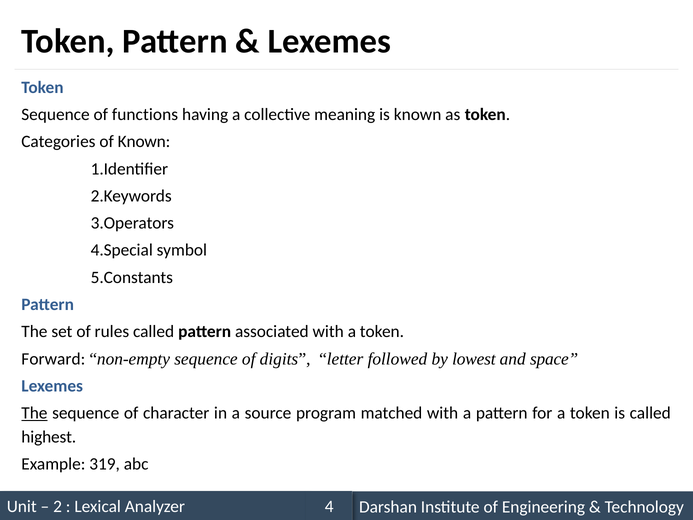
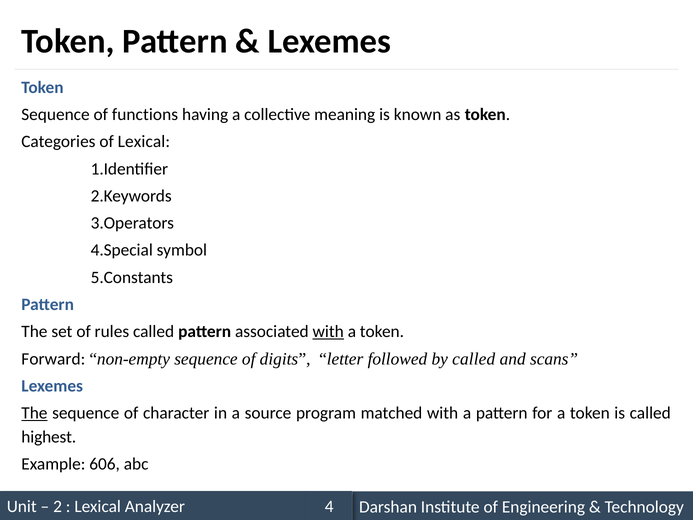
of Known: Known -> Lexical
with at (328, 332) underline: none -> present
by lowest: lowest -> called
space: space -> scans
319: 319 -> 606
